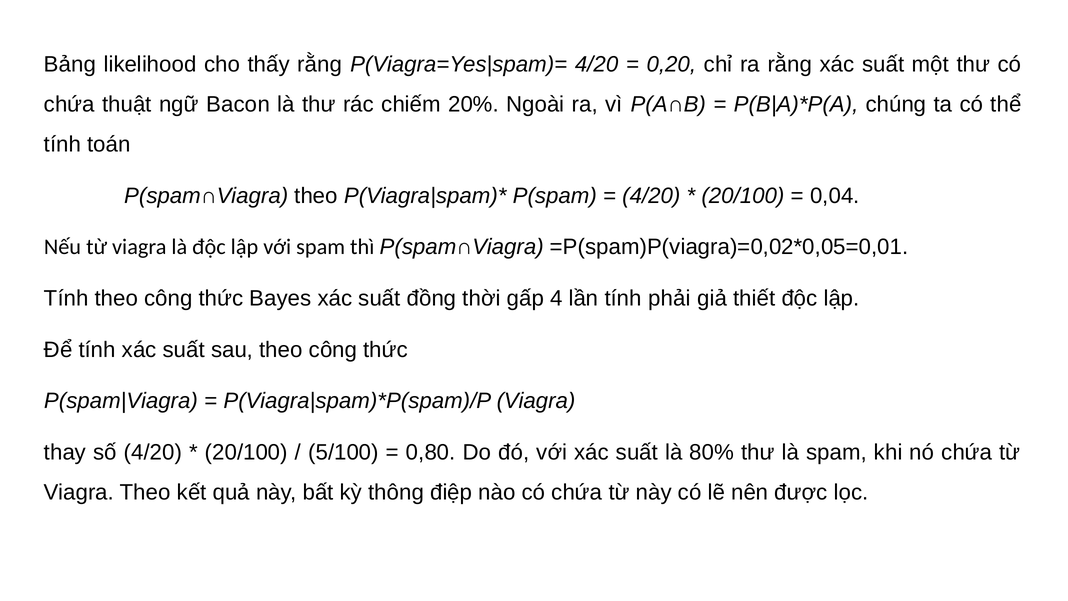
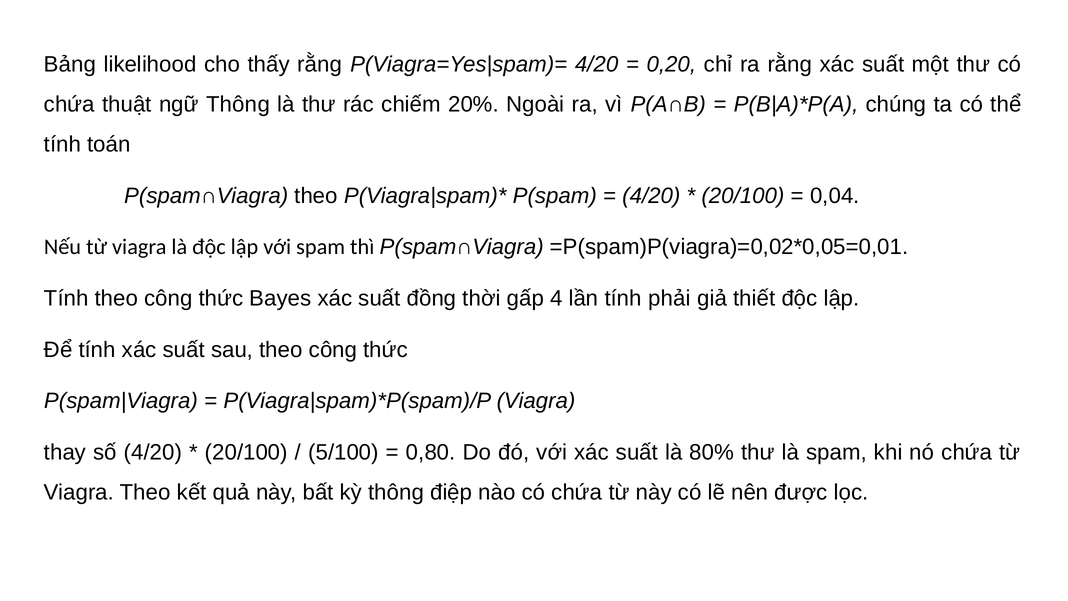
ngữ Bacon: Bacon -> Thông
